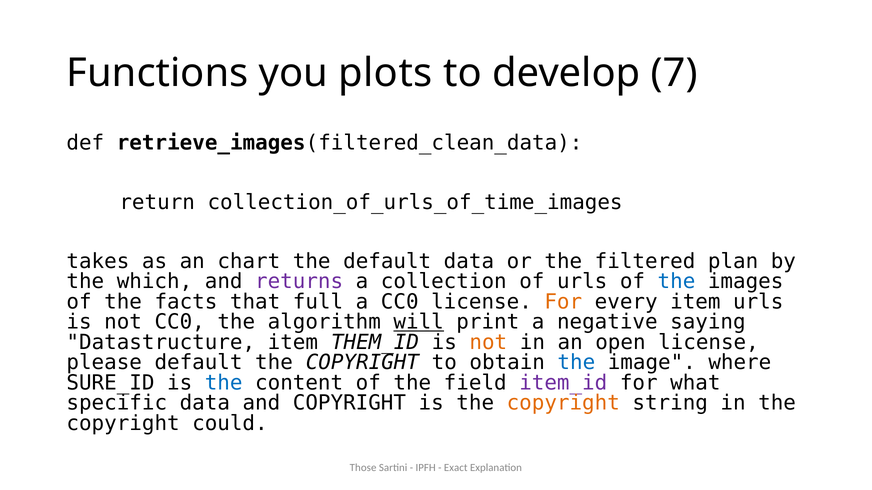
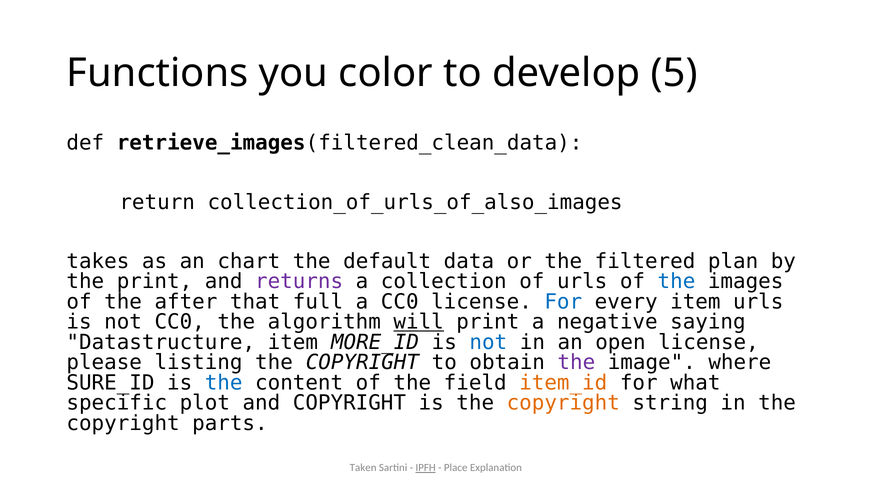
plots: plots -> color
7: 7 -> 5
collection_of_urls_of_time_images: collection_of_urls_of_time_images -> collection_of_urls_of_also_images
the which: which -> print
facts: facts -> after
For at (563, 302) colour: orange -> blue
THEM_ID: THEM_ID -> MORE_ID
not at (488, 343) colour: orange -> blue
please default: default -> listing
the at (576, 363) colour: blue -> purple
item_id colour: purple -> orange
specific data: data -> plot
could: could -> parts
Those: Those -> Taken
IPFH underline: none -> present
Exact: Exact -> Place
